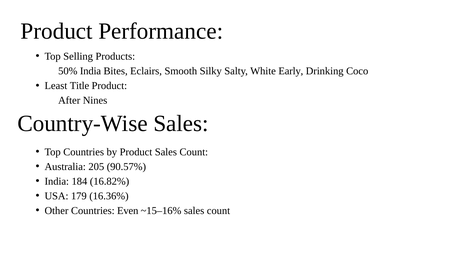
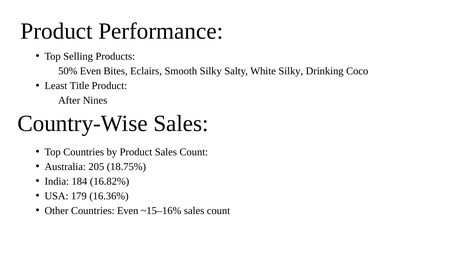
50% India: India -> Even
White Early: Early -> Silky
90.57%: 90.57% -> 18.75%
